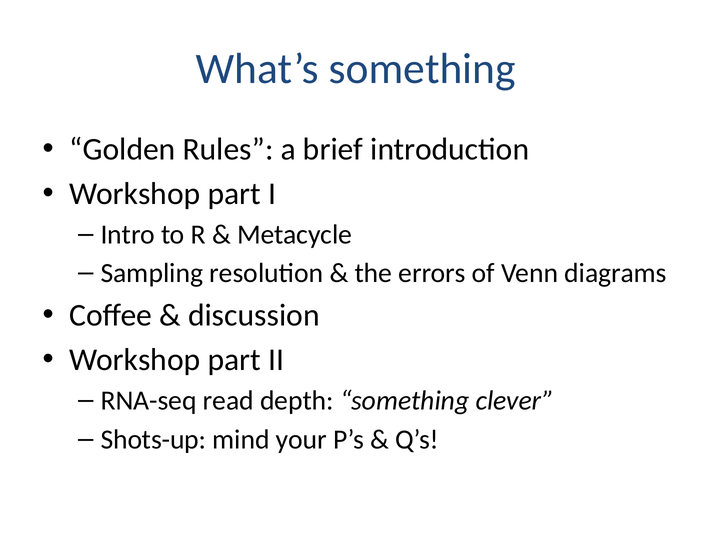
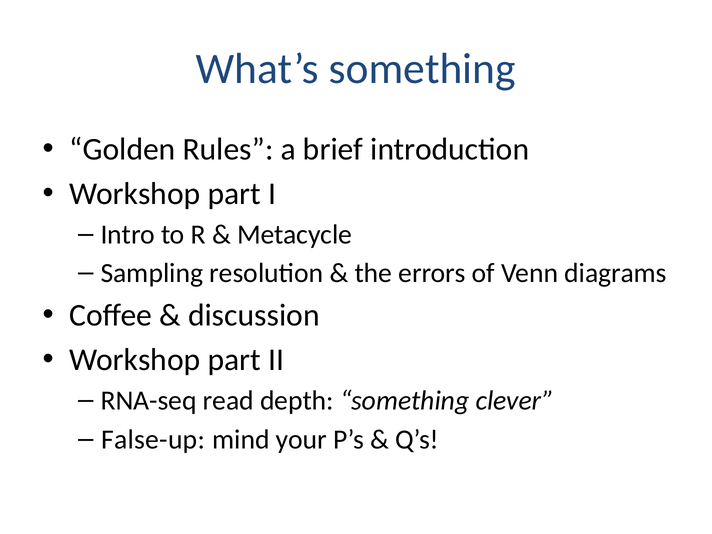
Shots-up: Shots-up -> False-up
